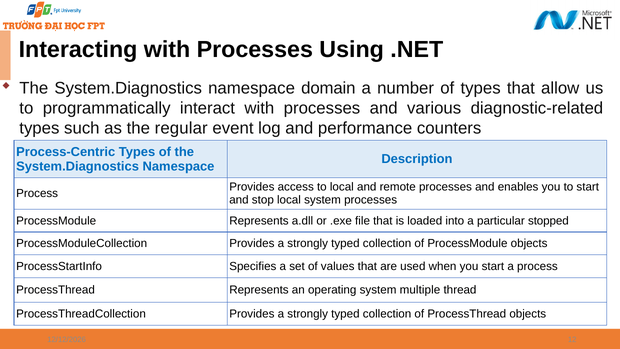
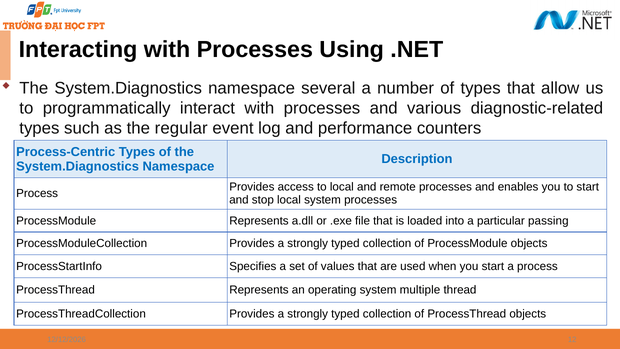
domain: domain -> several
stopped: stopped -> passing
